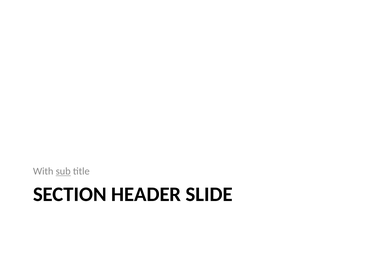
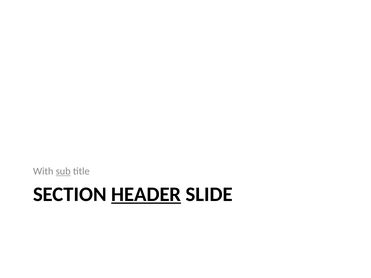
HEADER underline: none -> present
